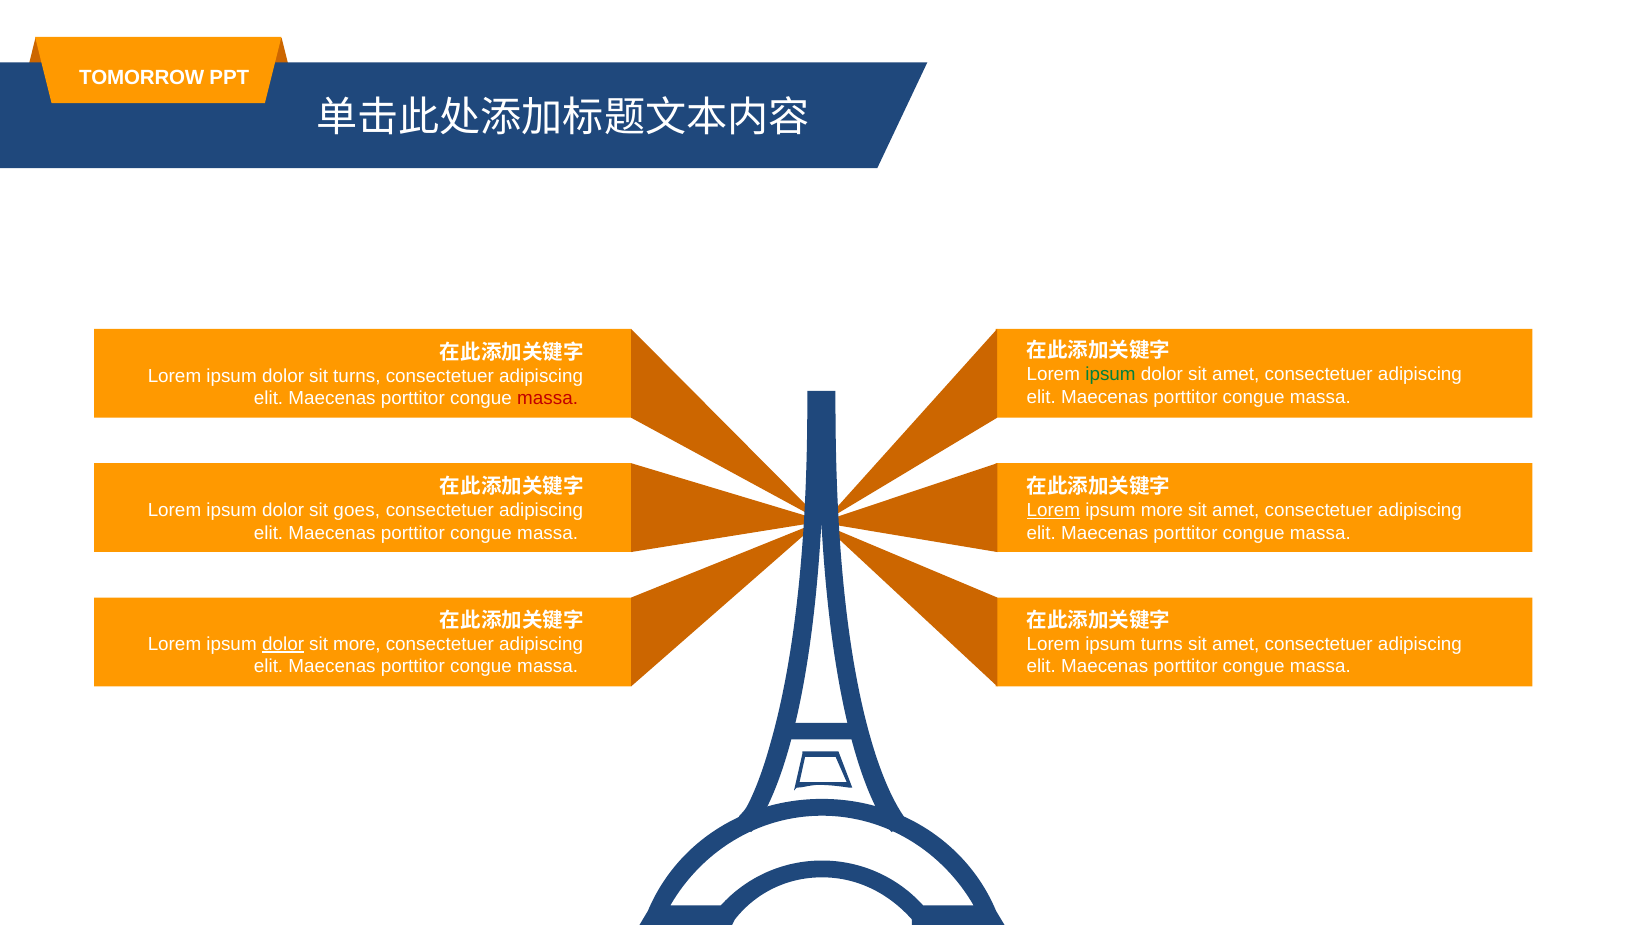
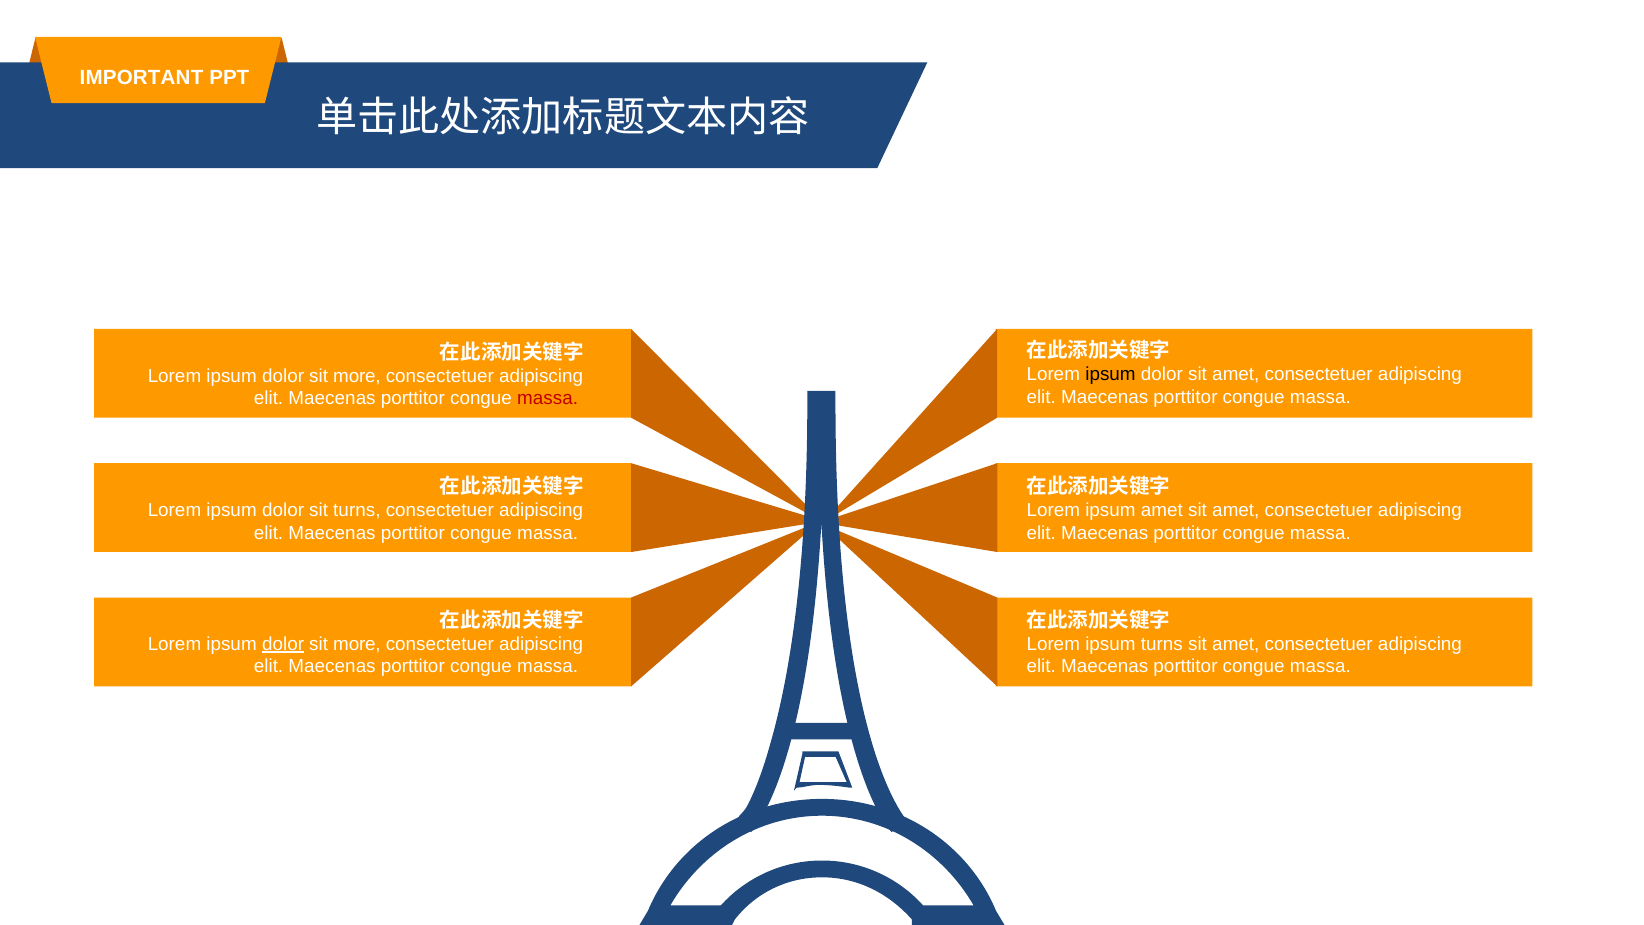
TOMORROW: TOMORROW -> IMPORTANT
ipsum at (1110, 374) colour: green -> black
turns at (357, 376): turns -> more
sit goes: goes -> turns
Lorem at (1053, 510) underline: present -> none
ipsum more: more -> amet
